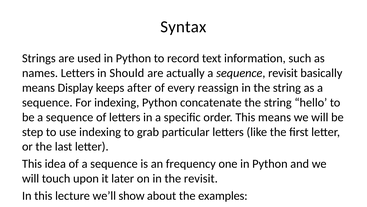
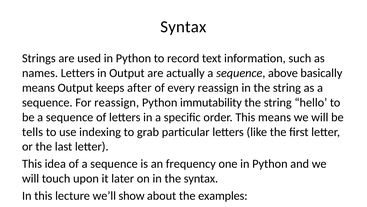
in Should: Should -> Output
sequence revisit: revisit -> above
means Display: Display -> Output
For indexing: indexing -> reassign
Python concatenate: concatenate -> immutability
step at (33, 132): step -> tells
the revisit: revisit -> syntax
